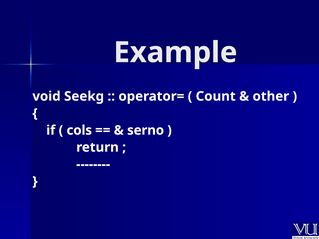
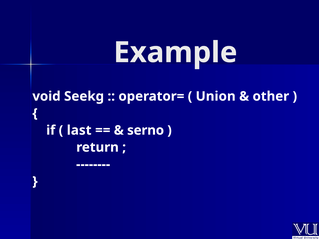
Count: Count -> Union
cols: cols -> last
